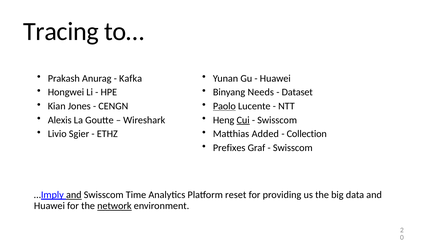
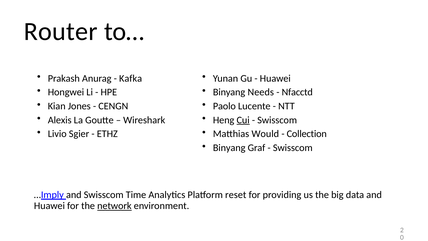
Tracing: Tracing -> Router
Dataset: Dataset -> Nfacctd
Paolo underline: present -> none
Added: Added -> Would
Prefixes at (229, 148): Prefixes -> Binyang
and at (74, 195) underline: present -> none
